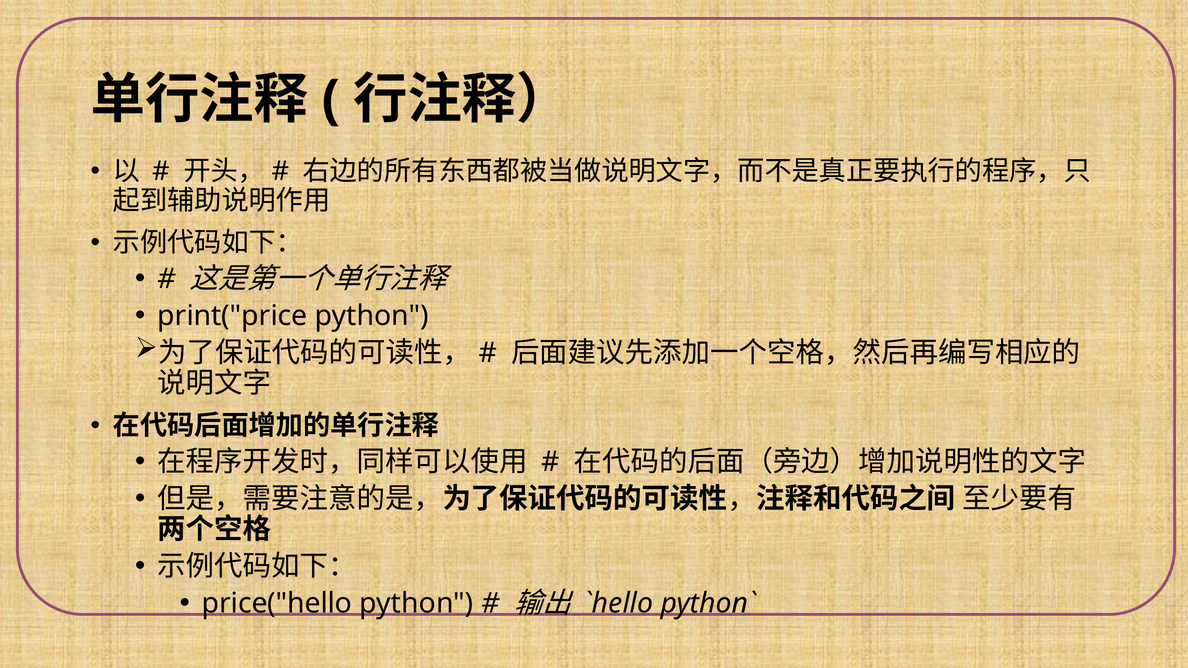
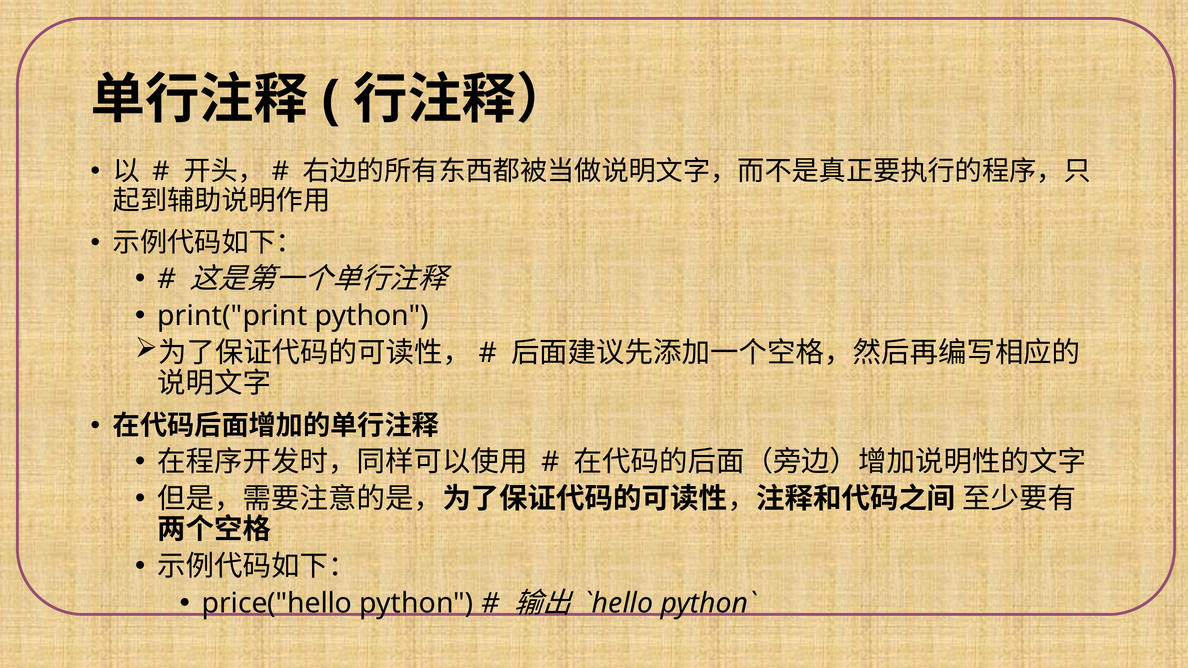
print("price: print("price -> print("print
